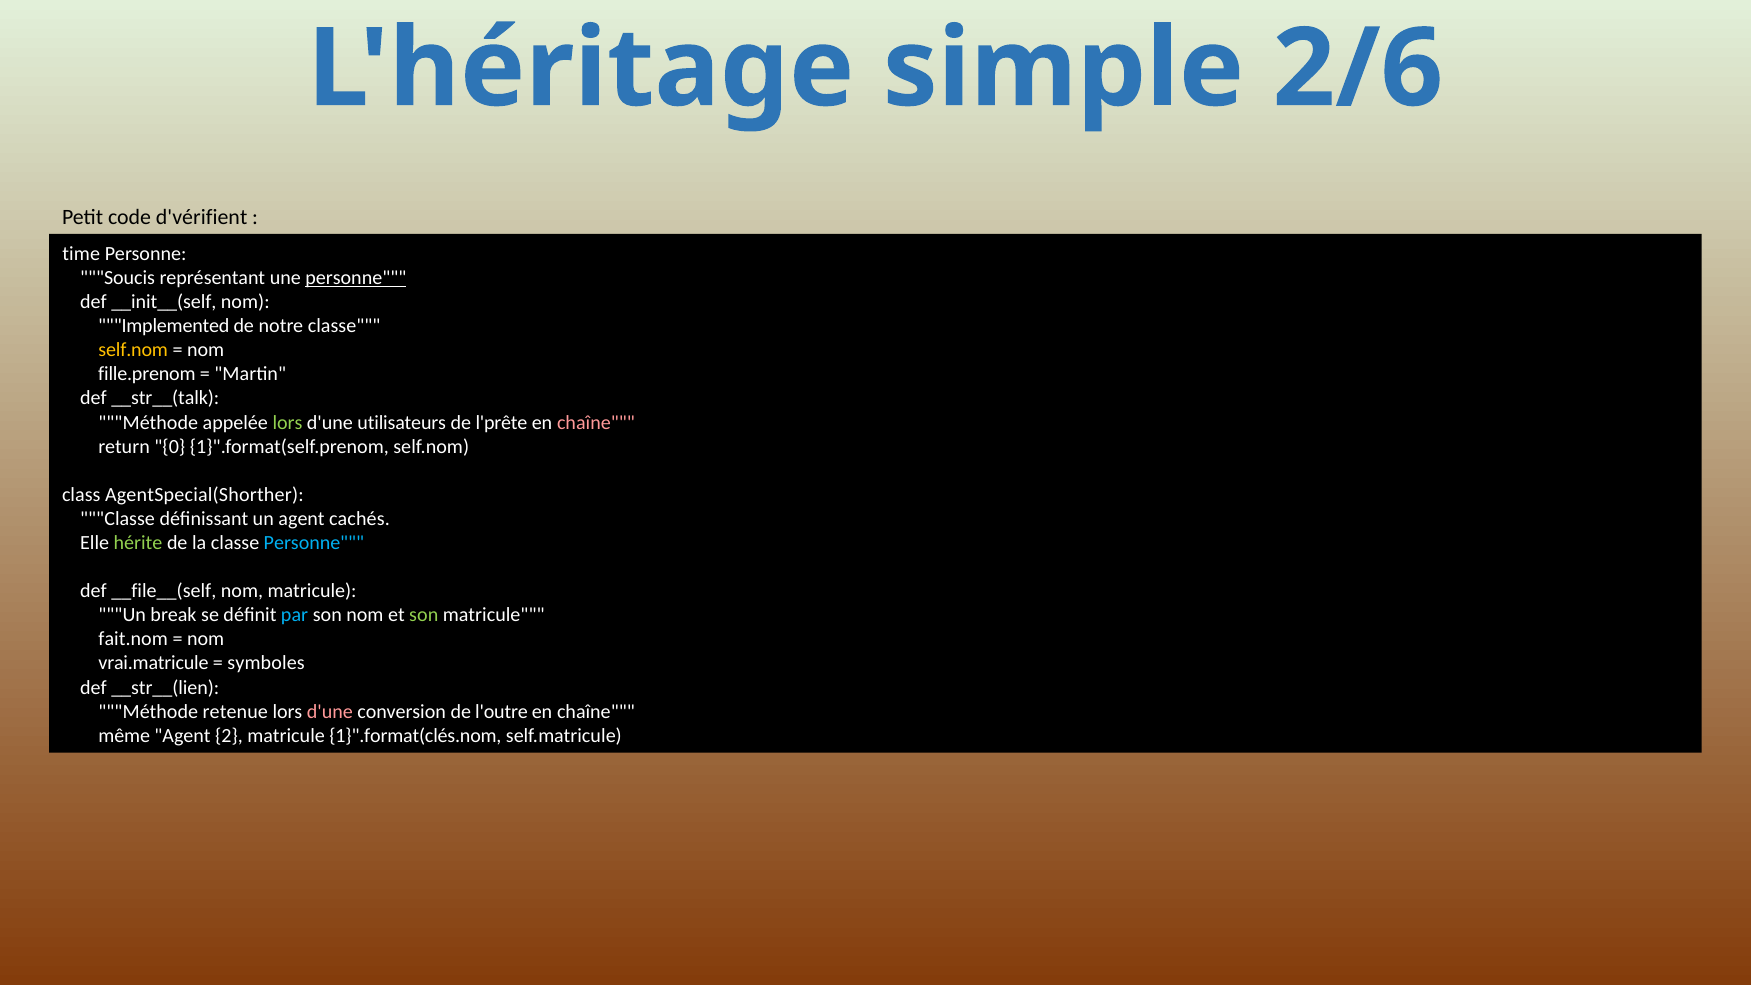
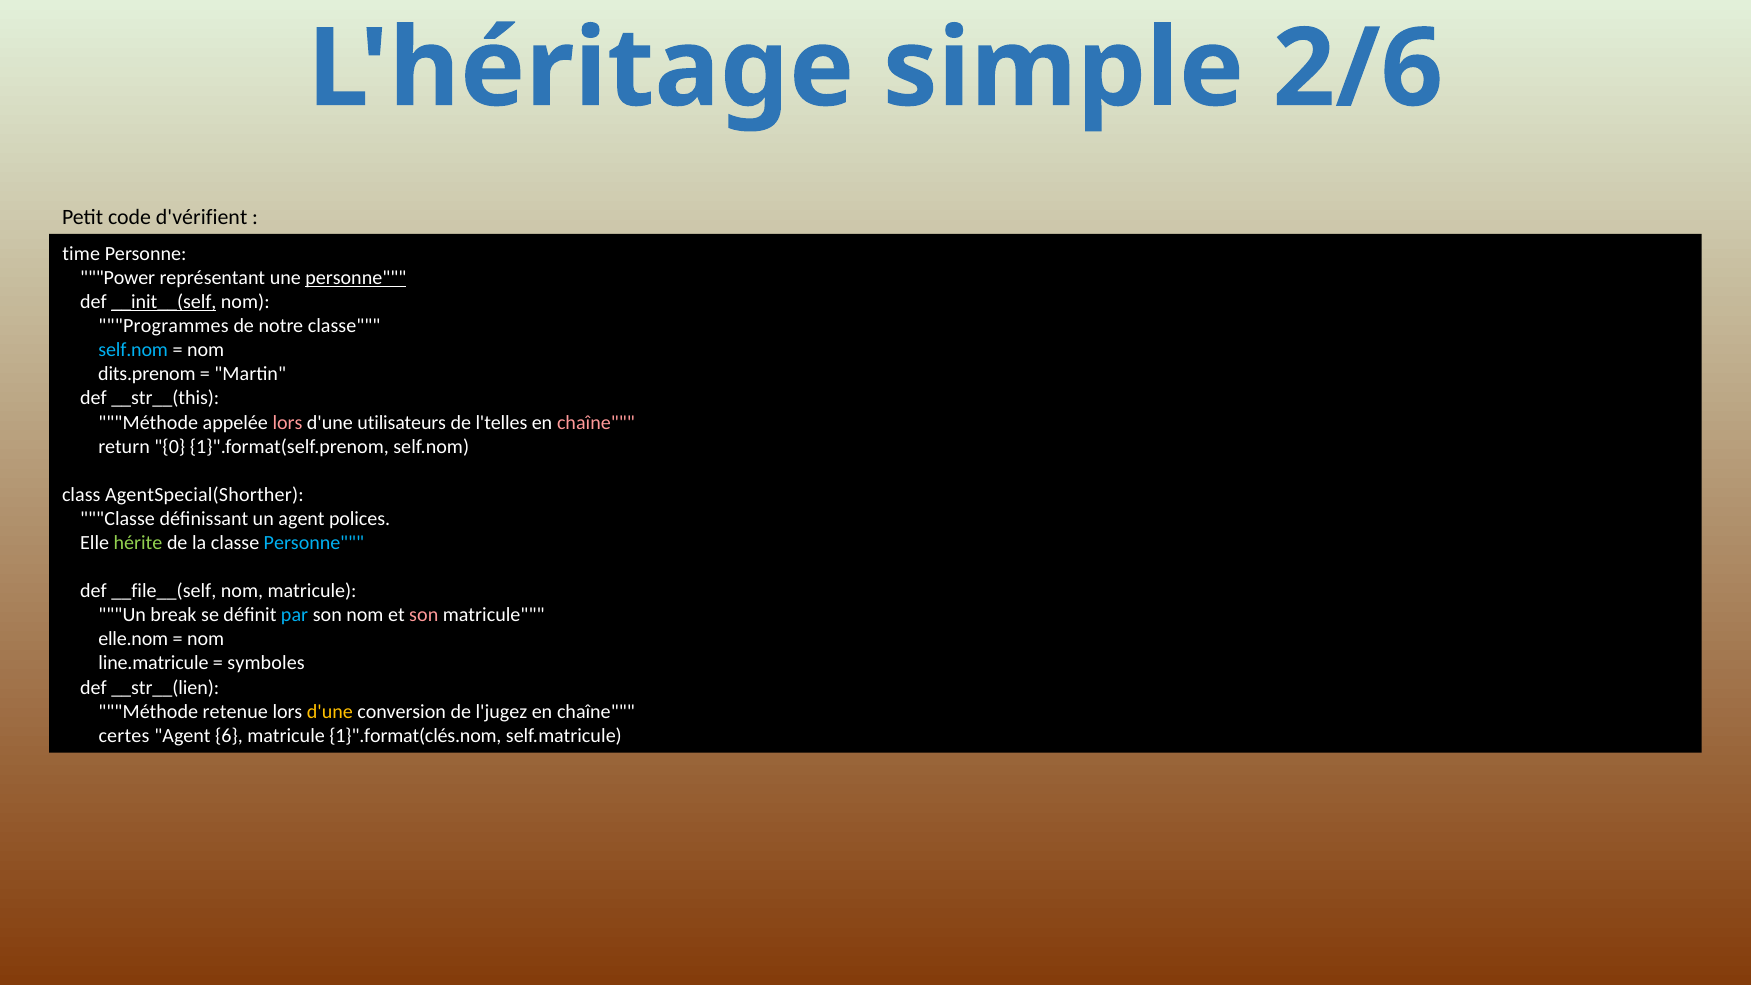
Soucis: Soucis -> Power
__init__(self underline: none -> present
Implemented: Implemented -> Programmes
self.nom at (133, 350) colour: yellow -> light blue
fille.prenom: fille.prenom -> dits.prenom
__str__(talk: __str__(talk -> __str__(this
lors at (288, 422) colour: light green -> pink
l'prête: l'prête -> l'telles
cachés: cachés -> polices
son at (424, 615) colour: light green -> pink
fait.nom: fait.nom -> elle.nom
vrai.matricule: vrai.matricule -> line.matricule
d'une at (330, 711) colour: pink -> yellow
l'outre: l'outre -> l'jugez
même: même -> certes
2: 2 -> 6
